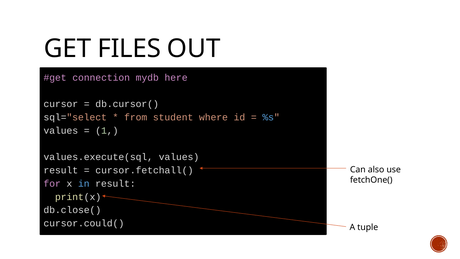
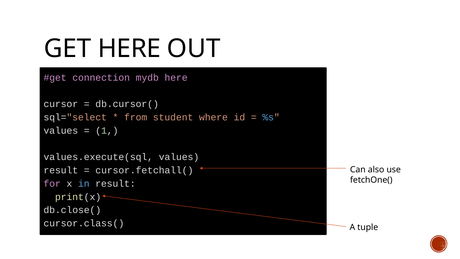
GET FILES: FILES -> HERE
cursor.could(: cursor.could( -> cursor.class(
